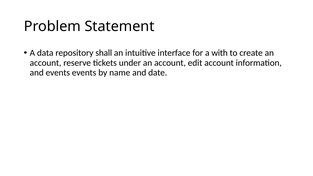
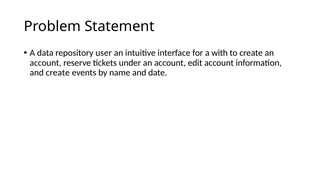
shall: shall -> user
and events: events -> create
